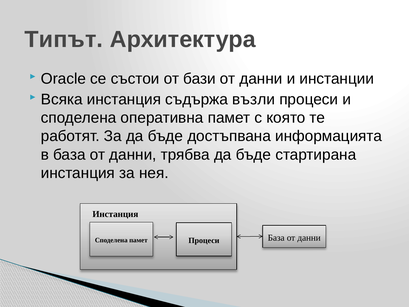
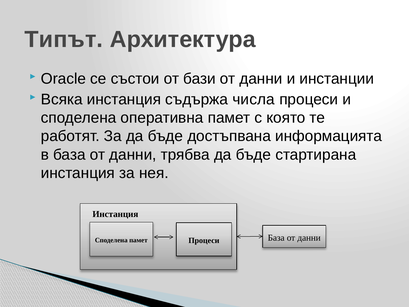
възли: възли -> числа
